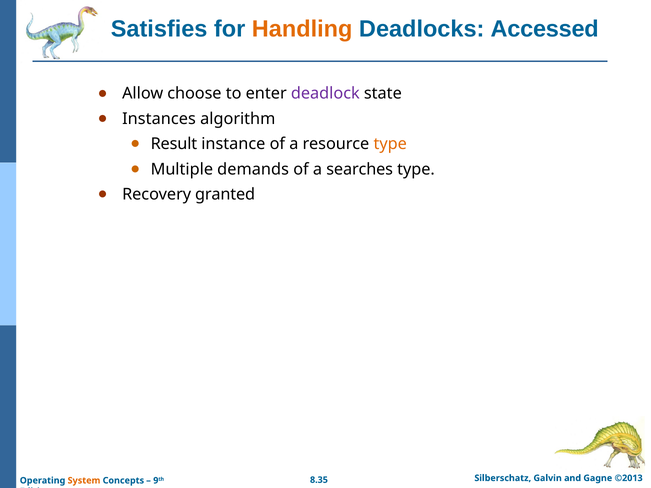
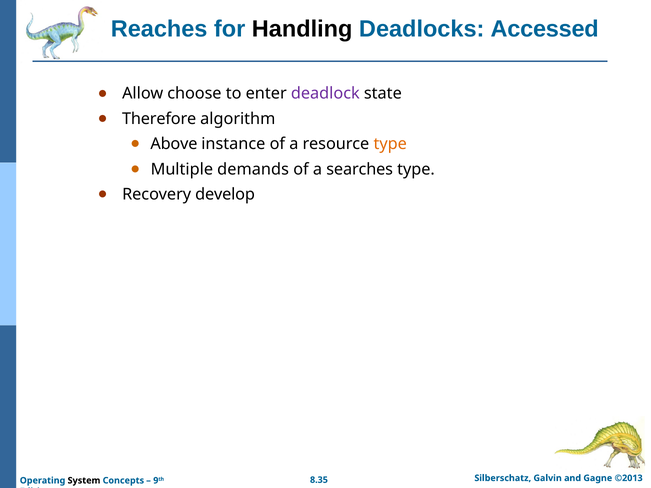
Satisfies: Satisfies -> Reaches
Handling colour: orange -> black
Instances: Instances -> Therefore
Result: Result -> Above
granted: granted -> develop
System colour: orange -> black
